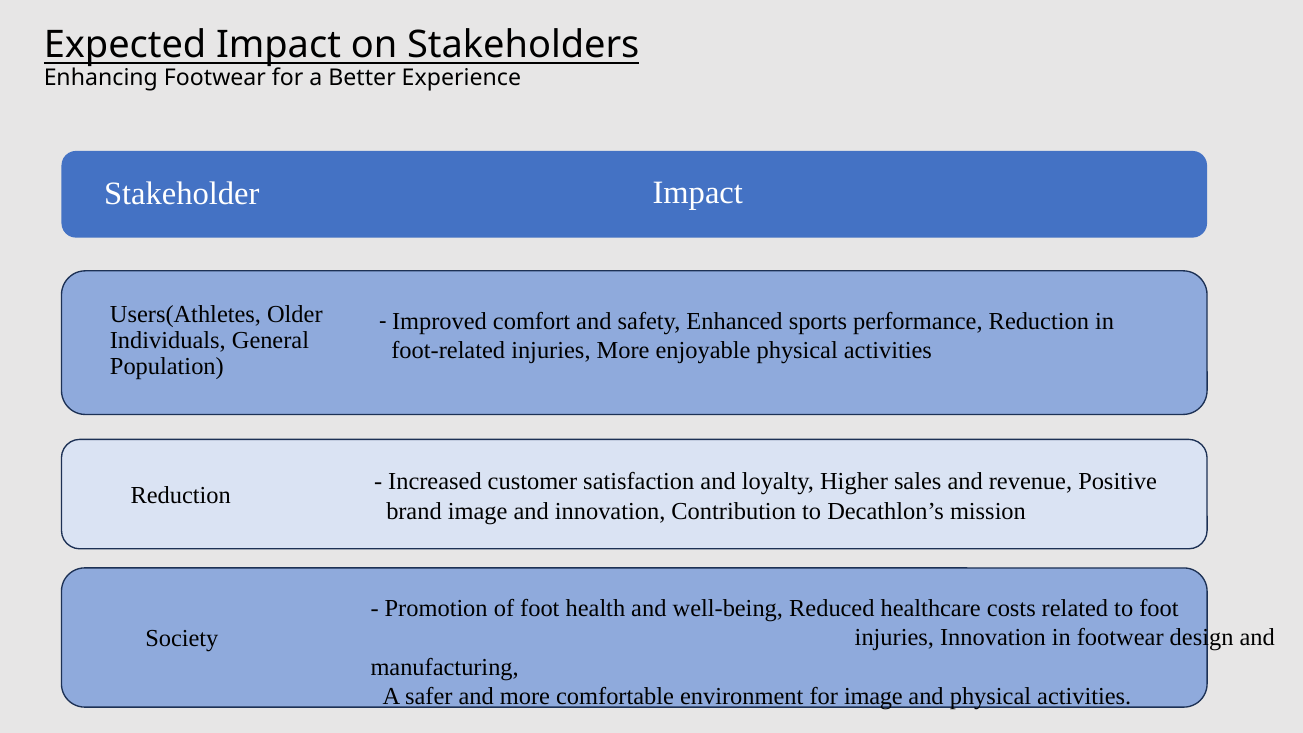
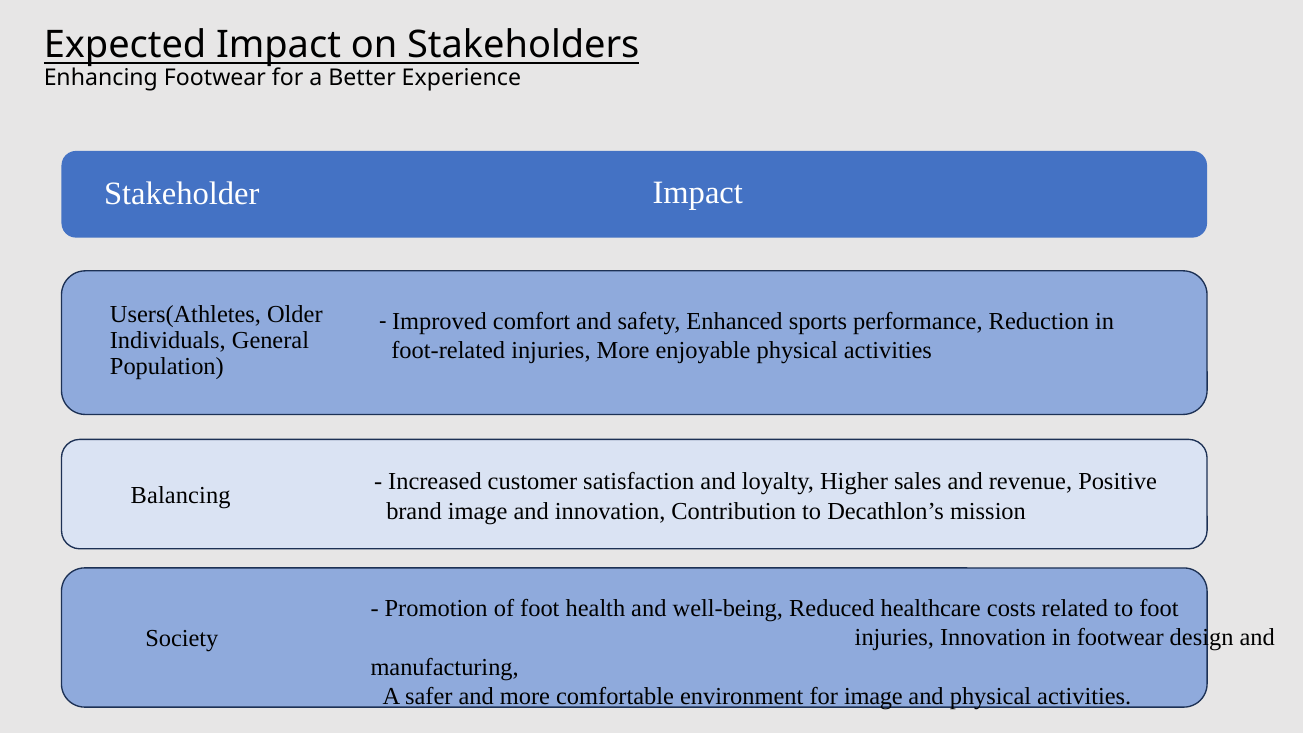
Reduction at (181, 495): Reduction -> Balancing
